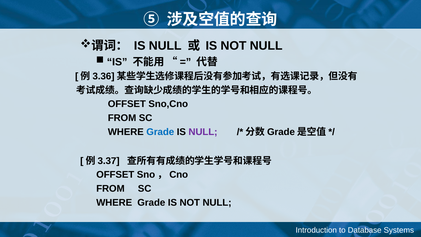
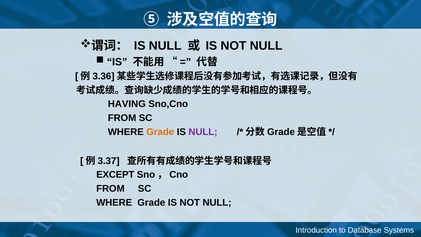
OFFSET at (127, 104): OFFSET -> HAVING
Grade at (160, 132) colour: blue -> orange
OFFSET at (115, 175): OFFSET -> EXCEPT
